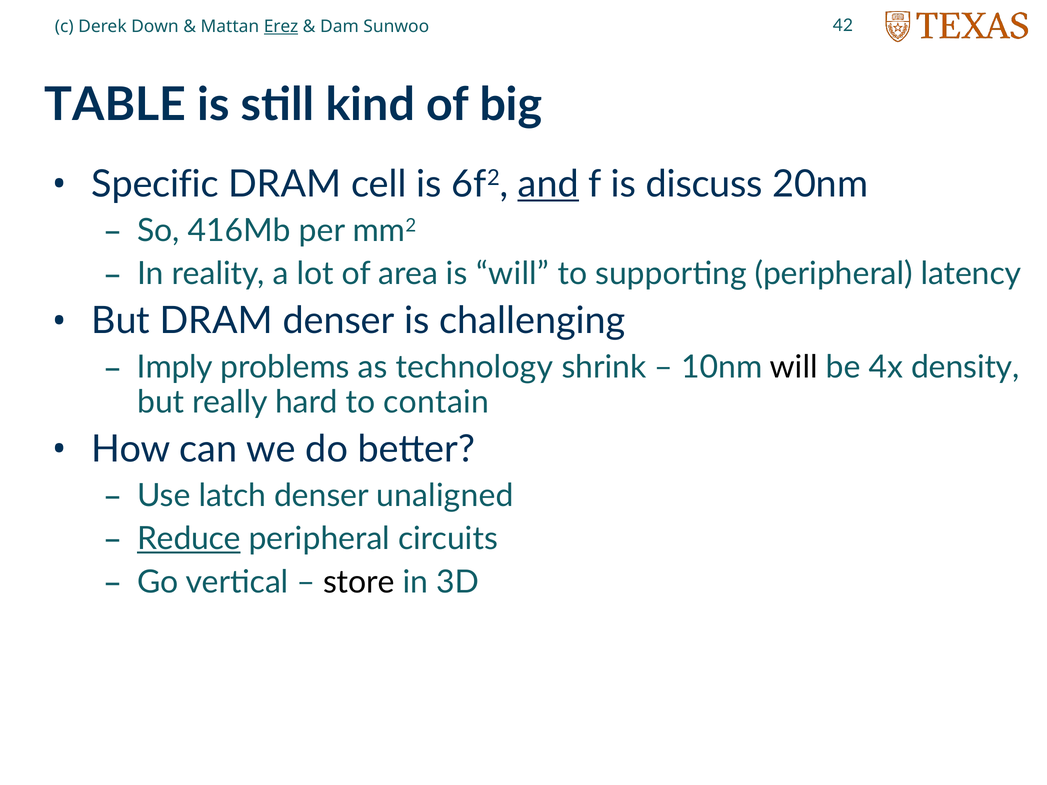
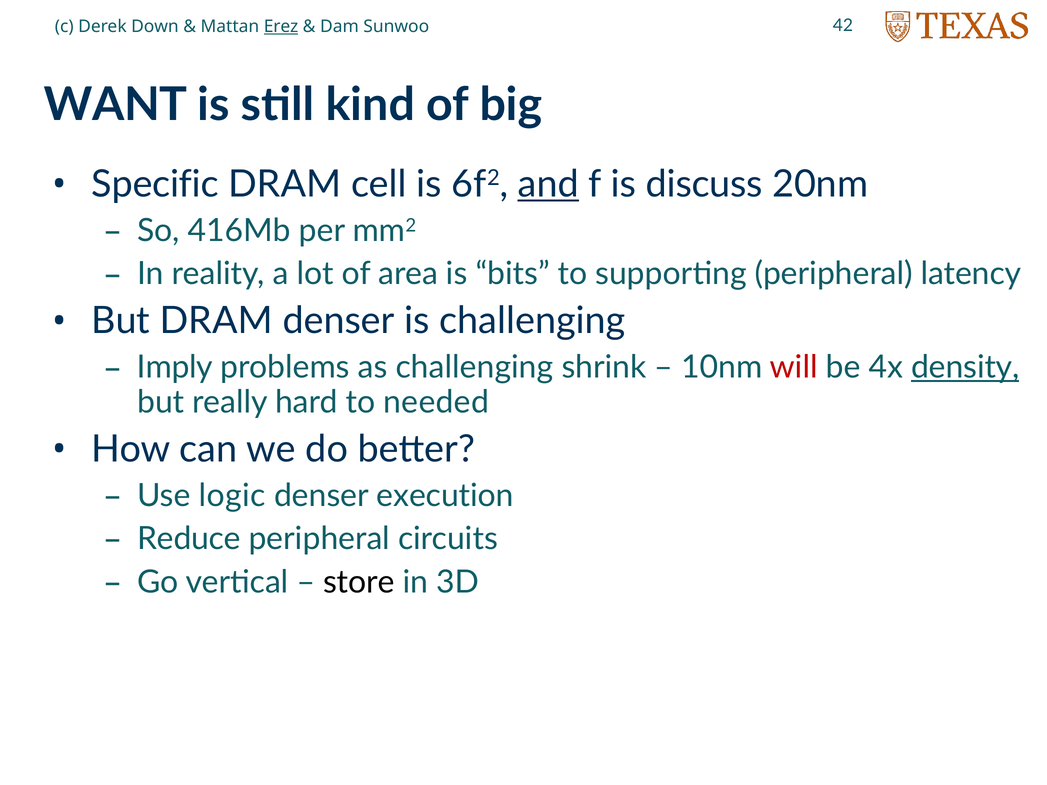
TABLE: TABLE -> WANT
is will: will -> bits
as technology: technology -> challenging
will at (794, 368) colour: black -> red
density underline: none -> present
contain: contain -> needed
latch: latch -> logic
unaligned: unaligned -> execution
Reduce underline: present -> none
